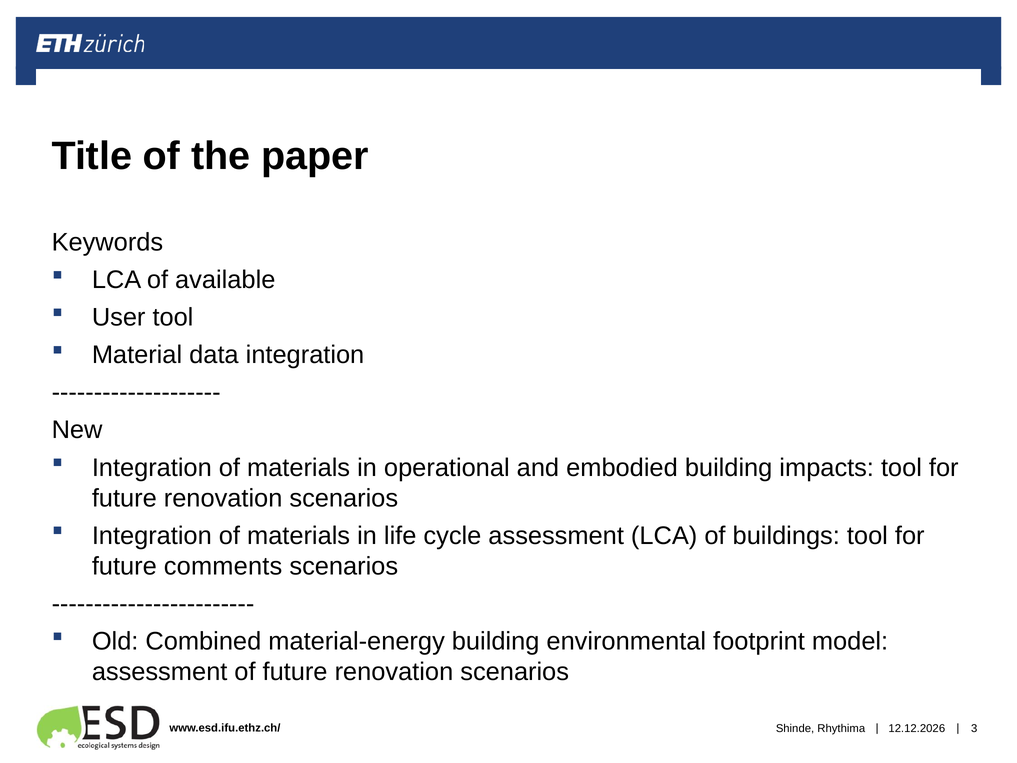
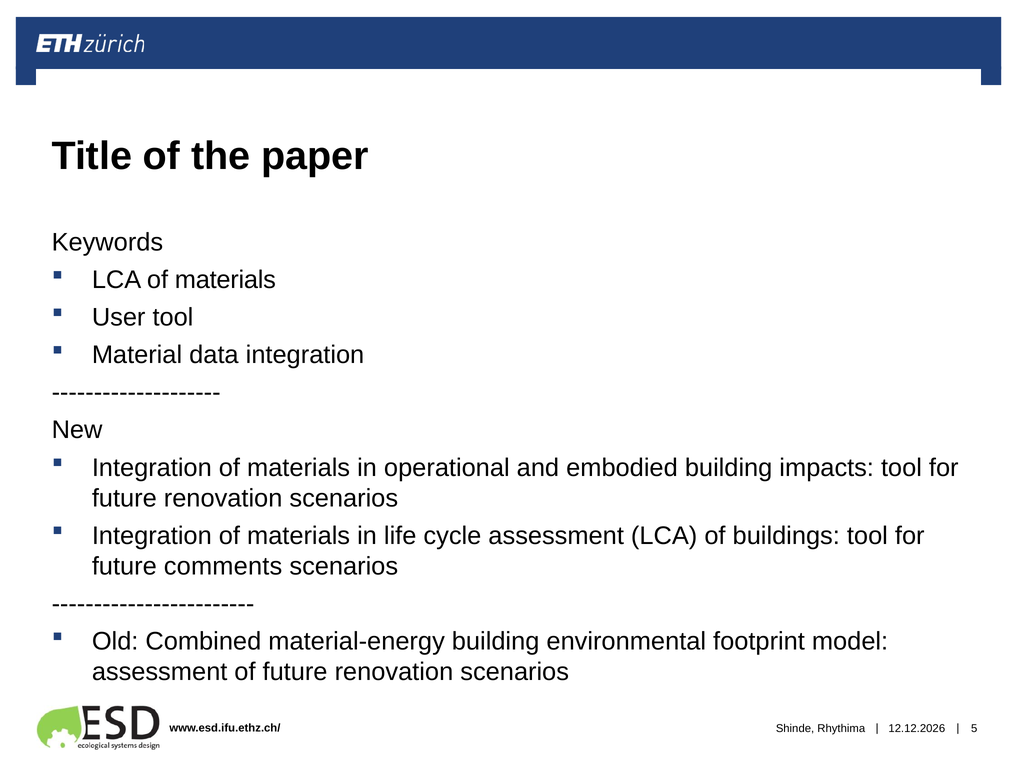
LCA of available: available -> materials
3: 3 -> 5
